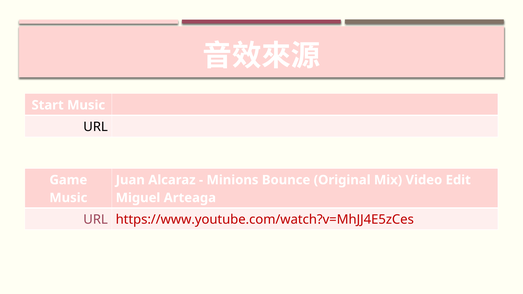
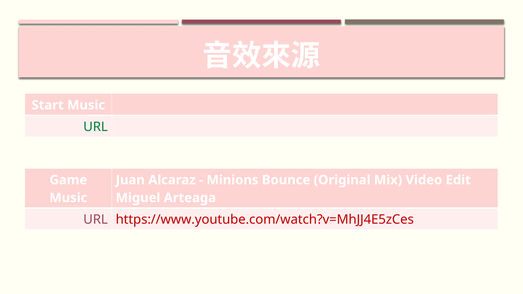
URL at (96, 127) colour: black -> green
